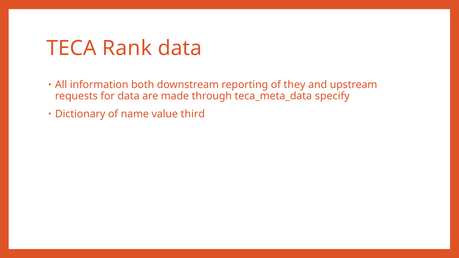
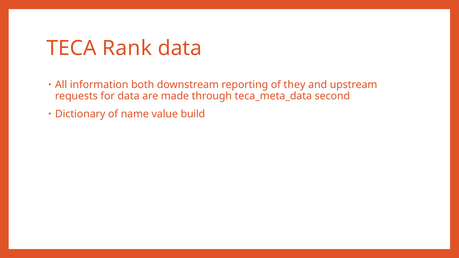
specify: specify -> second
third: third -> build
